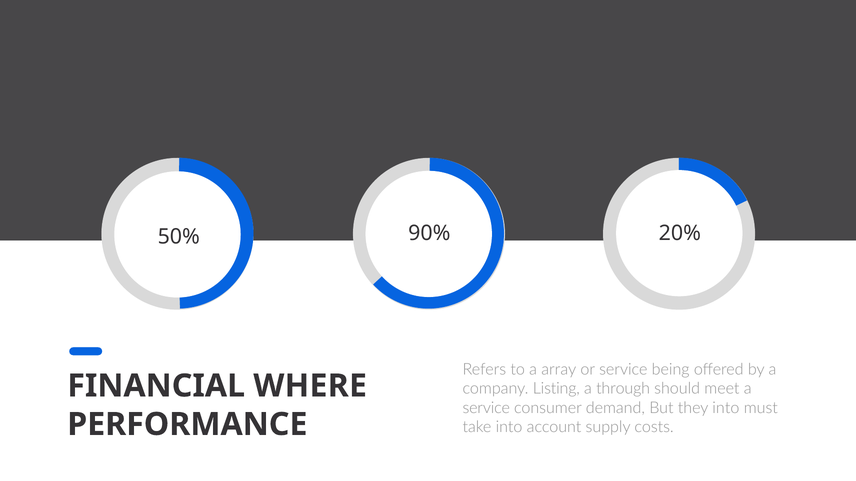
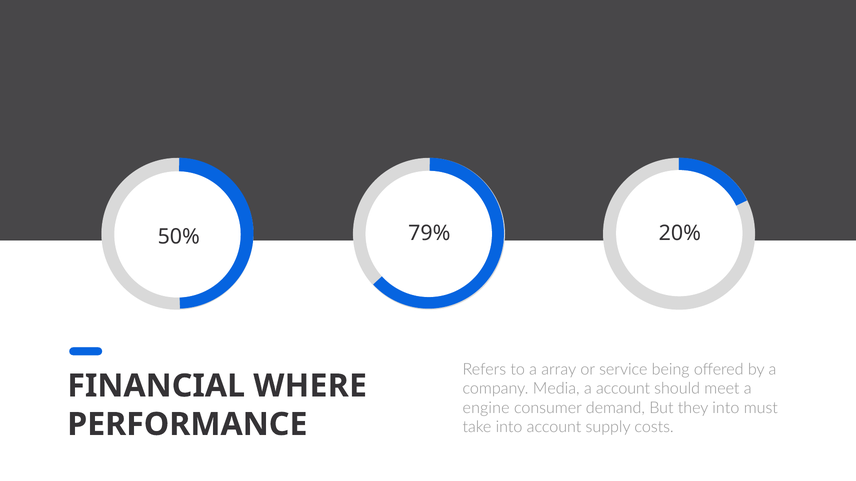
90%: 90% -> 79%
Listing: Listing -> Media
a through: through -> account
service at (486, 408): service -> engine
